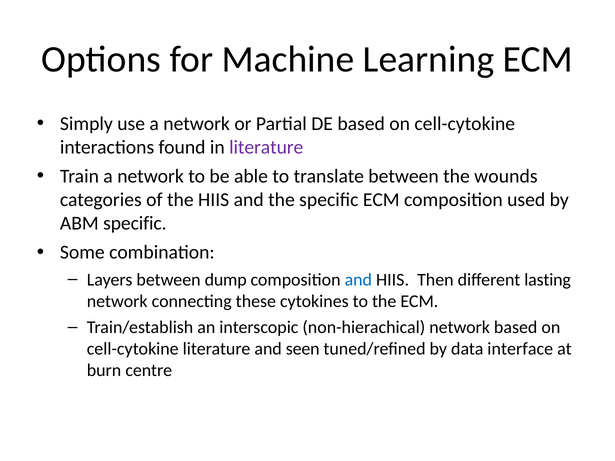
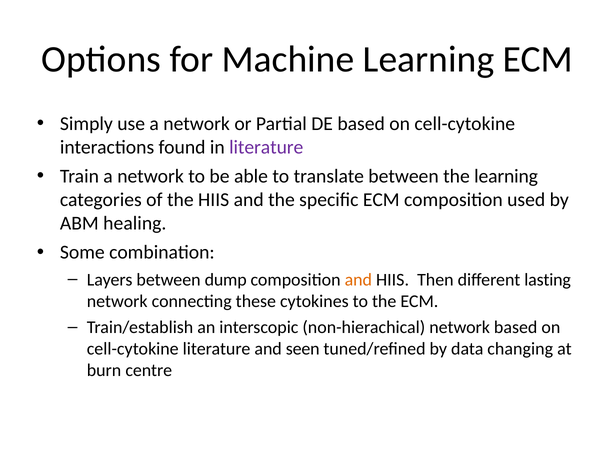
the wounds: wounds -> learning
ABM specific: specific -> healing
and at (358, 280) colour: blue -> orange
interface: interface -> changing
